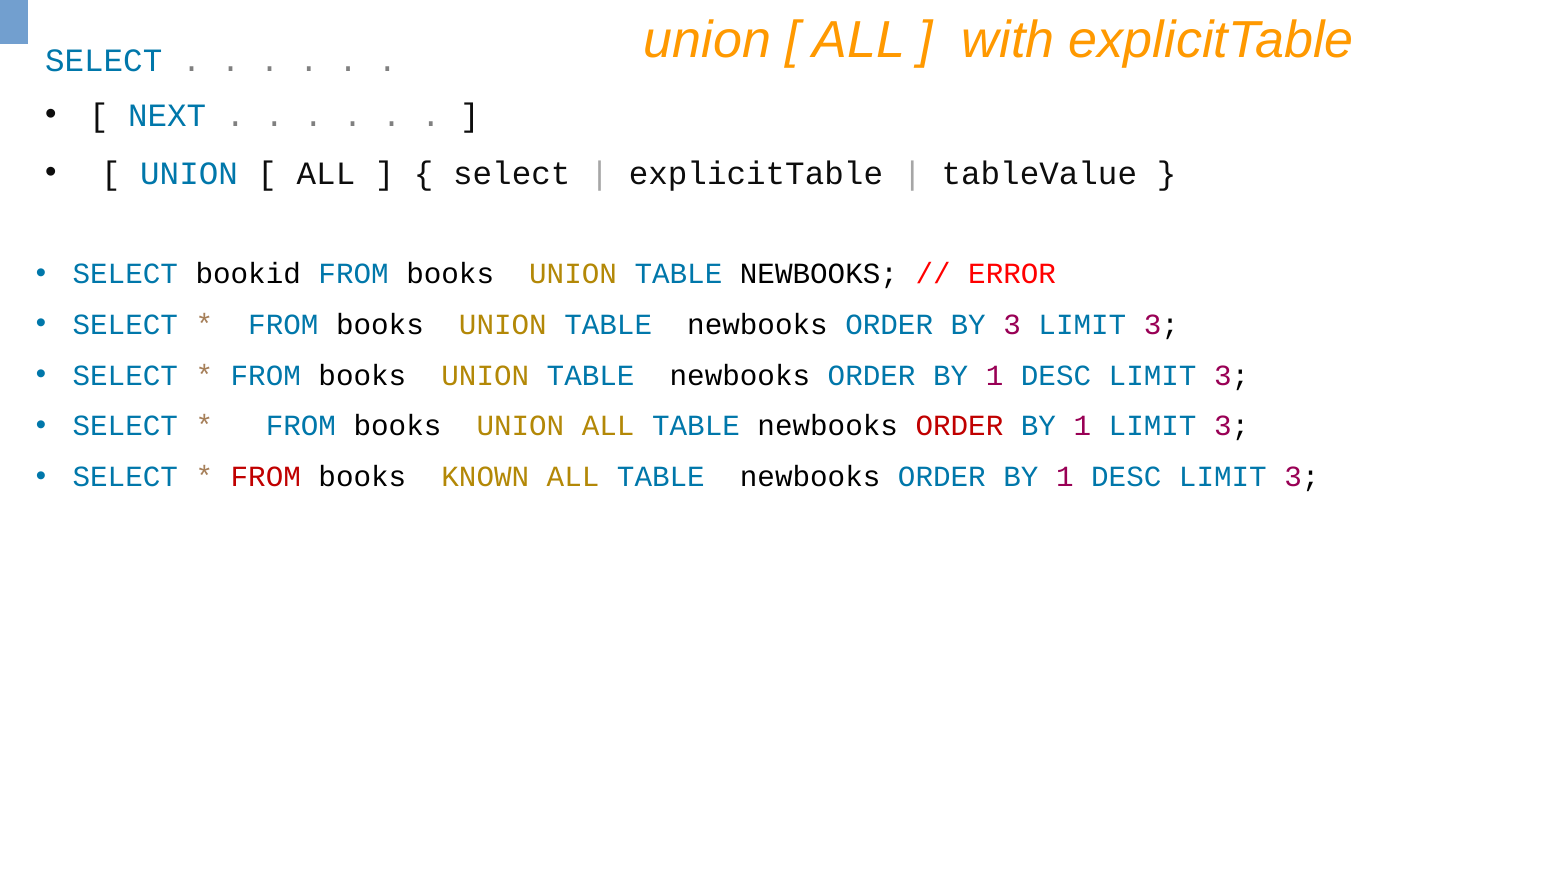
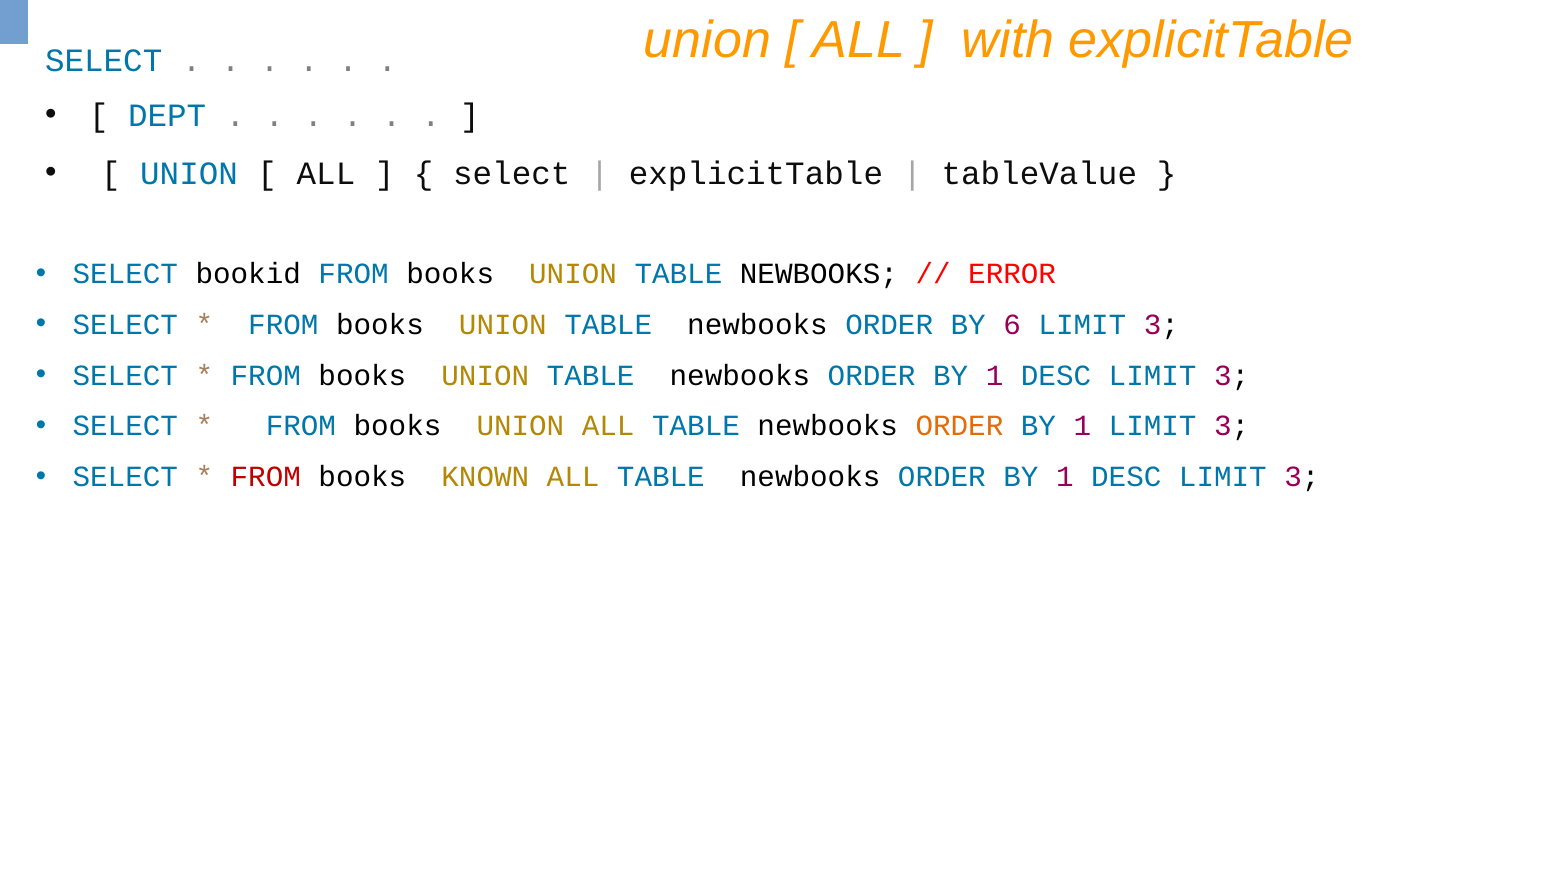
NEXT: NEXT -> DEPT
BY 3: 3 -> 6
ORDER at (959, 426) colour: red -> orange
